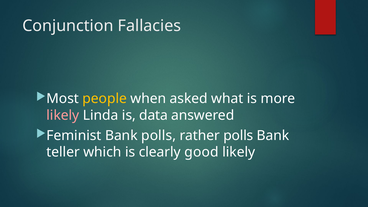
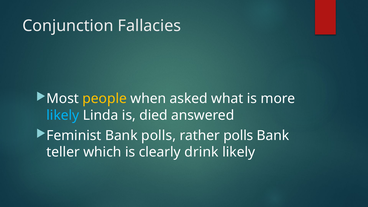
likely at (63, 115) colour: pink -> light blue
data: data -> died
good: good -> drink
